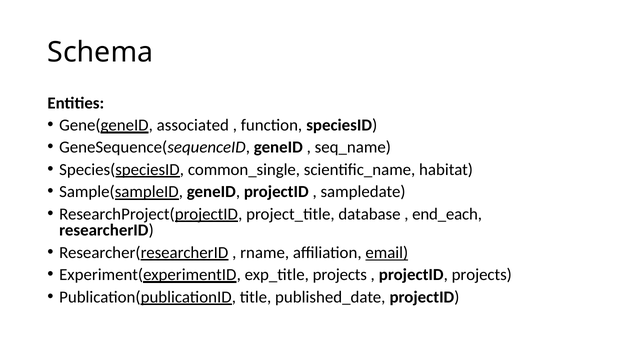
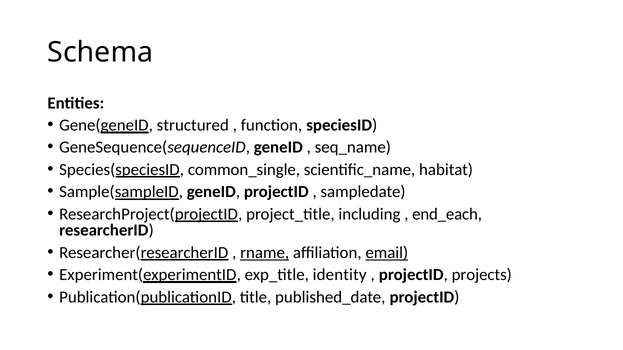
associated: associated -> structured
database: database -> including
rname underline: none -> present
exp_title projects: projects -> identity
